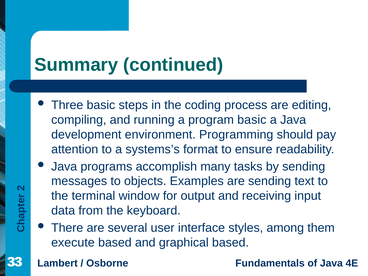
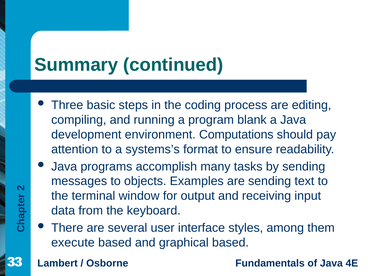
program basic: basic -> blank
Programming: Programming -> Computations
